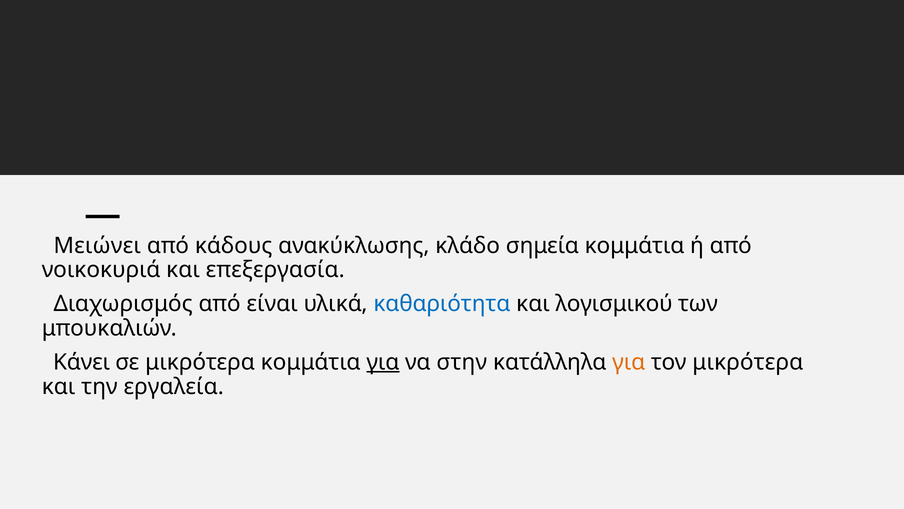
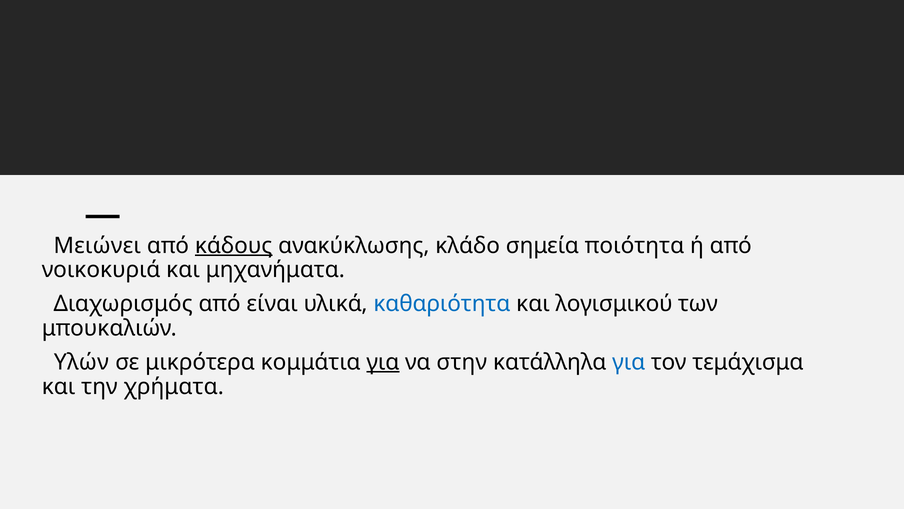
κάδους underline: none -> present
σημεία κομμάτια: κομμάτια -> ποιότητα
επεξεργασία: επεξεργασία -> μηχανήματα
Κάνει: Κάνει -> Υλών
για at (629, 362) colour: orange -> blue
τον μικρότερα: μικρότερα -> τεμάχισμα
εργαλεία: εργαλεία -> χρήματα
